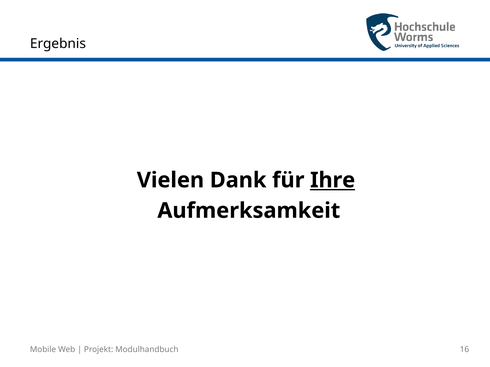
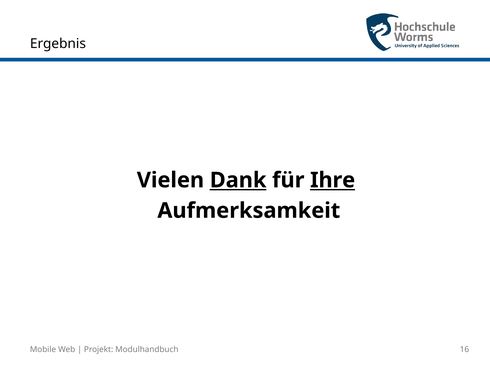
Dank underline: none -> present
